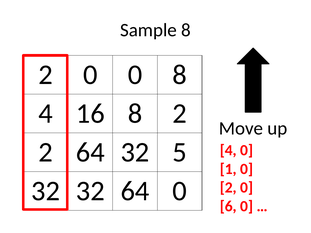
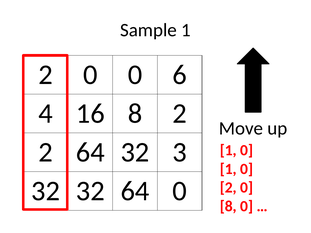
Sample 8: 8 -> 1
0 8: 8 -> 6
5: 5 -> 3
4 at (228, 150): 4 -> 1
6 at (228, 206): 6 -> 8
